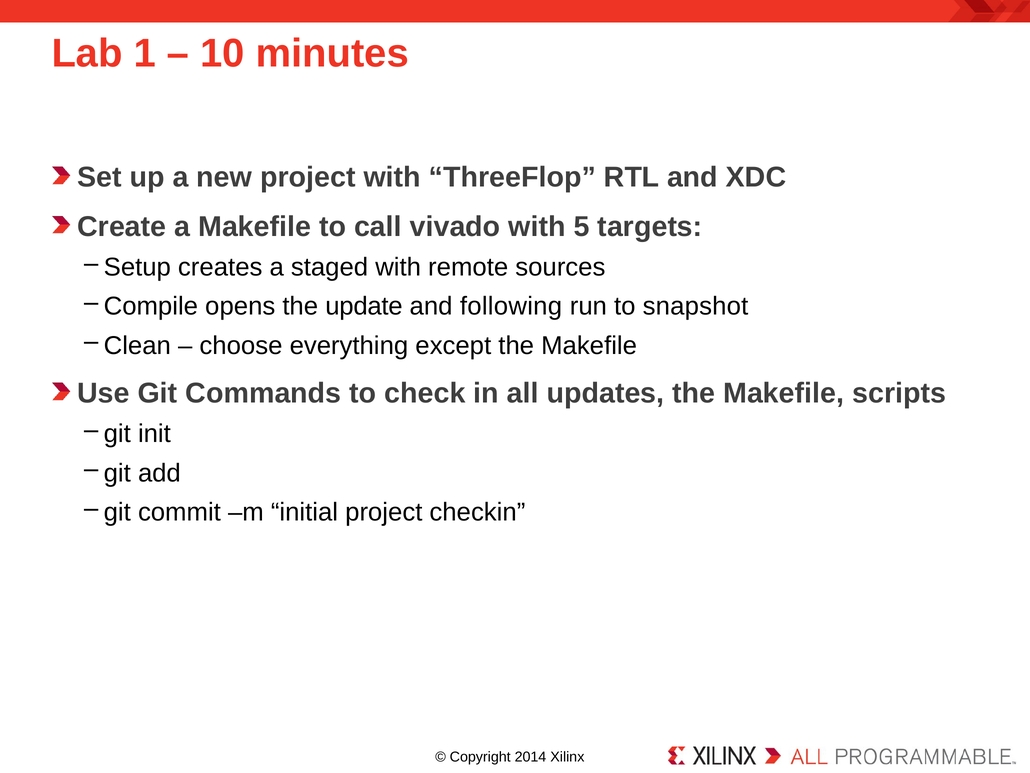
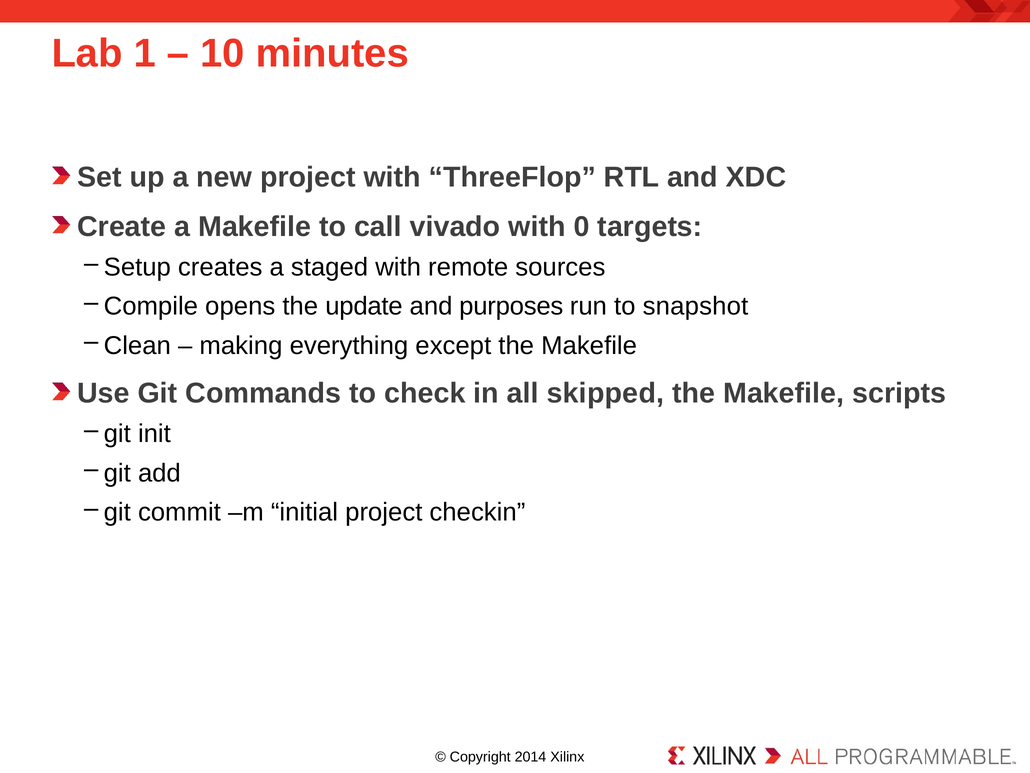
5: 5 -> 0
following: following -> purposes
choose: choose -> making
updates: updates -> skipped
